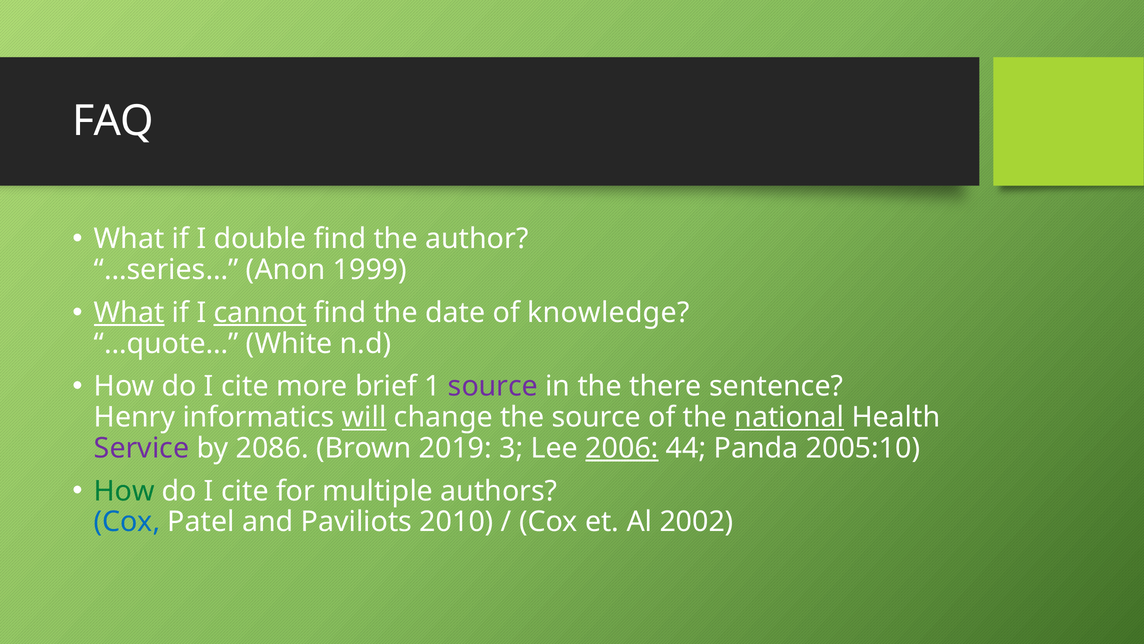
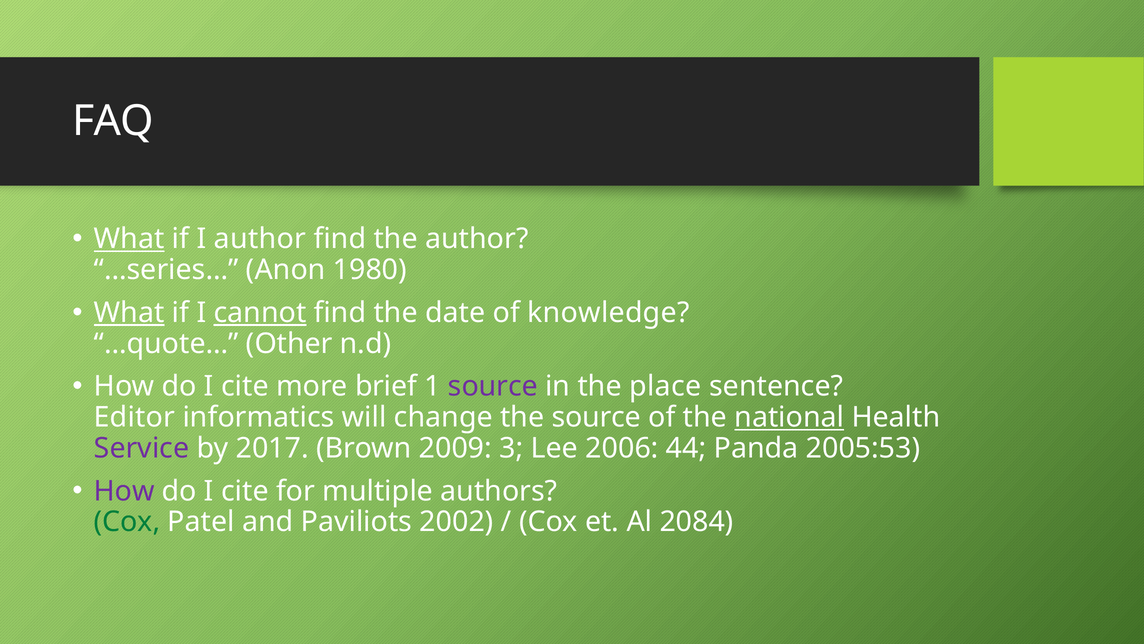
What at (129, 239) underline: none -> present
I double: double -> author
1999: 1999 -> 1980
White: White -> Other
there: there -> place
Henry: Henry -> Editor
will underline: present -> none
2086: 2086 -> 2017
2019: 2019 -> 2009
2006 underline: present -> none
2005:10: 2005:10 -> 2005:53
How at (124, 491) colour: green -> purple
Cox at (127, 522) colour: blue -> green
2010: 2010 -> 2002
2002: 2002 -> 2084
